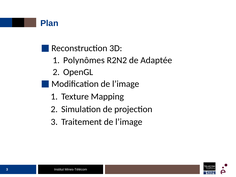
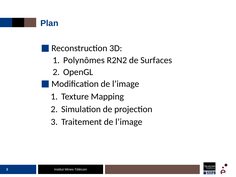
Adaptée: Adaptée -> Surfaces
